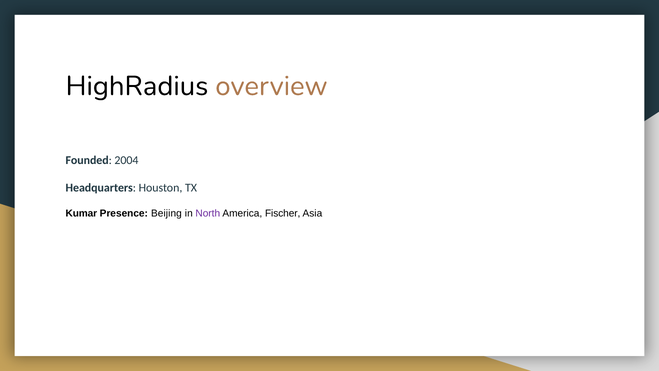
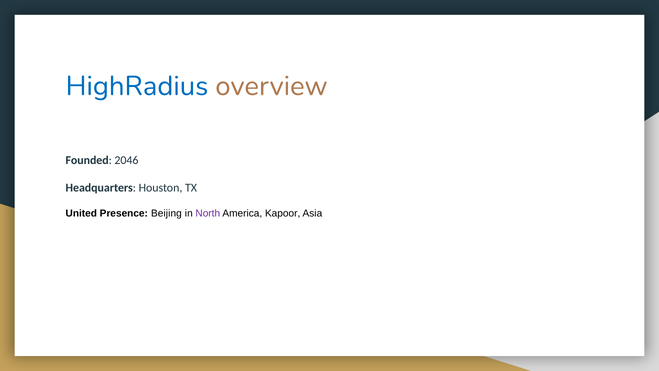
HighRadius colour: black -> blue
2004: 2004 -> 2046
Kumar: Kumar -> United
Fischer: Fischer -> Kapoor
